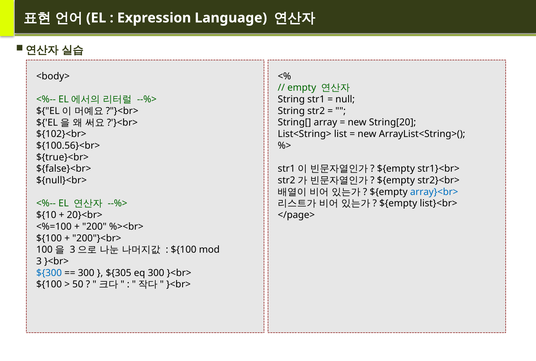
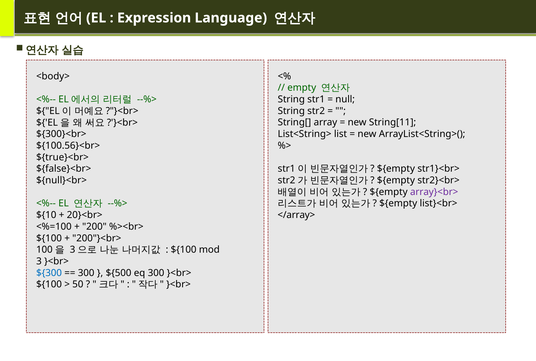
String[20: String[20 -> String[11
${102}<br>: ${102}<br> -> ${300}<br>
array}<br> colour: blue -> purple
</page>: </page> -> </array>
${305: ${305 -> ${500
